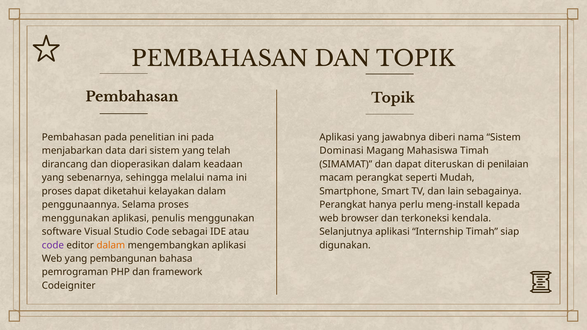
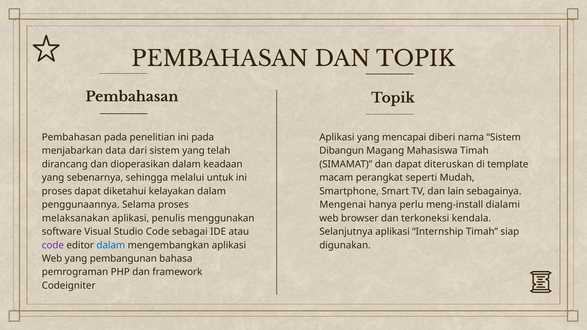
jawabnya: jawabnya -> mencapai
Dominasi: Dominasi -> Dibangun
penilaian: penilaian -> template
melalui nama: nama -> untuk
Perangkat at (343, 205): Perangkat -> Mengenai
kepada: kepada -> dialami
menggunakan at (76, 218): menggunakan -> melaksanakan
dalam at (111, 245) colour: orange -> blue
